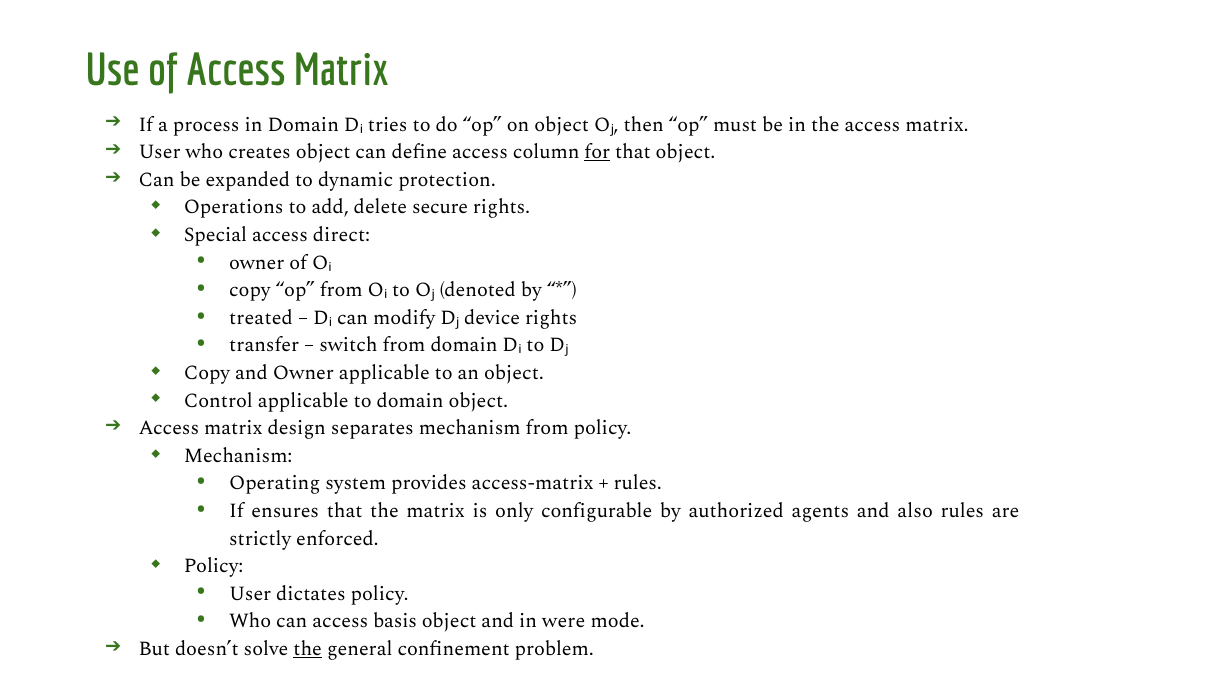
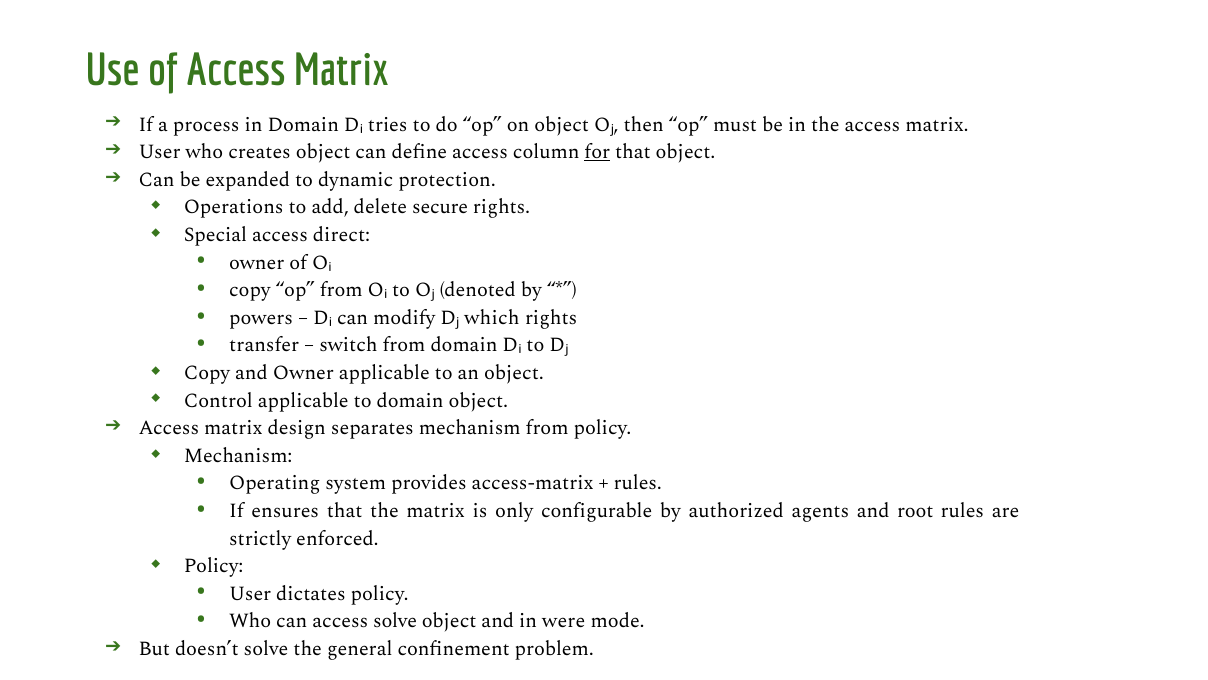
treated: treated -> powers
device: device -> which
also: also -> root
access basis: basis -> solve
the at (308, 648) underline: present -> none
